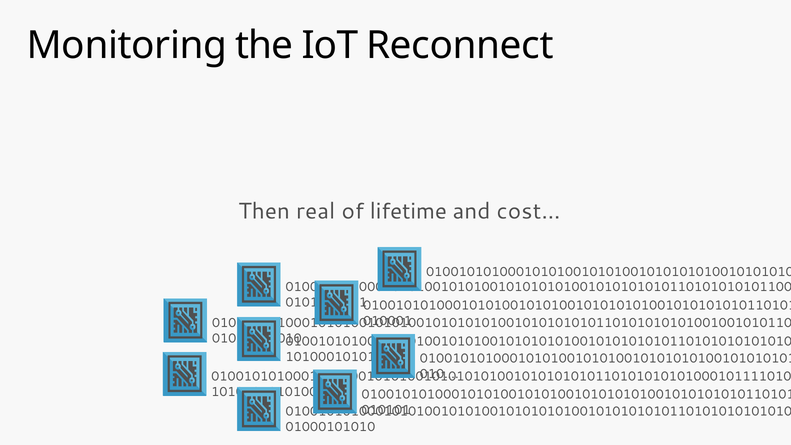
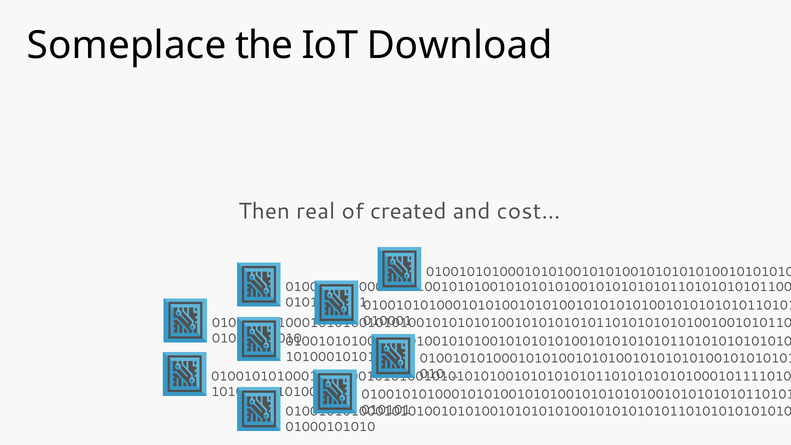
Monitoring: Monitoring -> Someplace
Reconnect: Reconnect -> Download
lifetime: lifetime -> created
